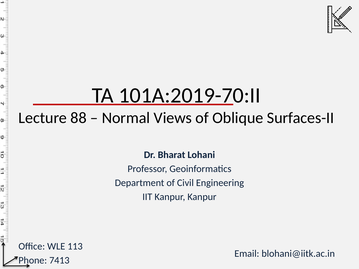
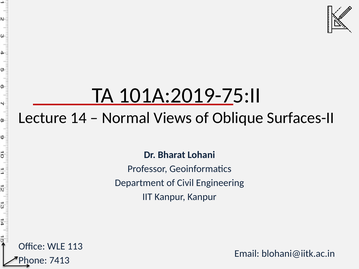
101A:2019-70:II: 101A:2019-70:II -> 101A:2019-75:II
88: 88 -> 14
